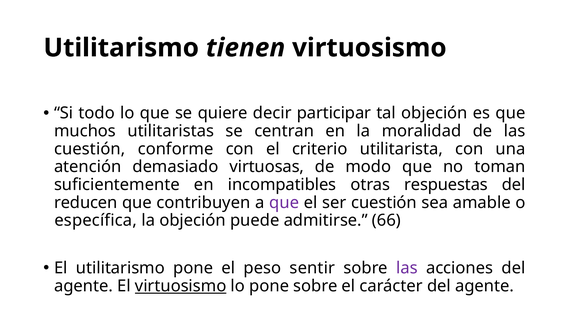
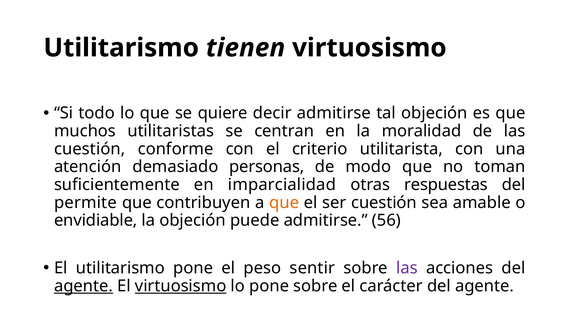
decir participar: participar -> admitirse
virtuosas: virtuosas -> personas
incompatibles: incompatibles -> imparcialidad
reducen: reducen -> permite
que at (284, 203) colour: purple -> orange
específica: específica -> envidiable
66: 66 -> 56
agente at (83, 286) underline: none -> present
